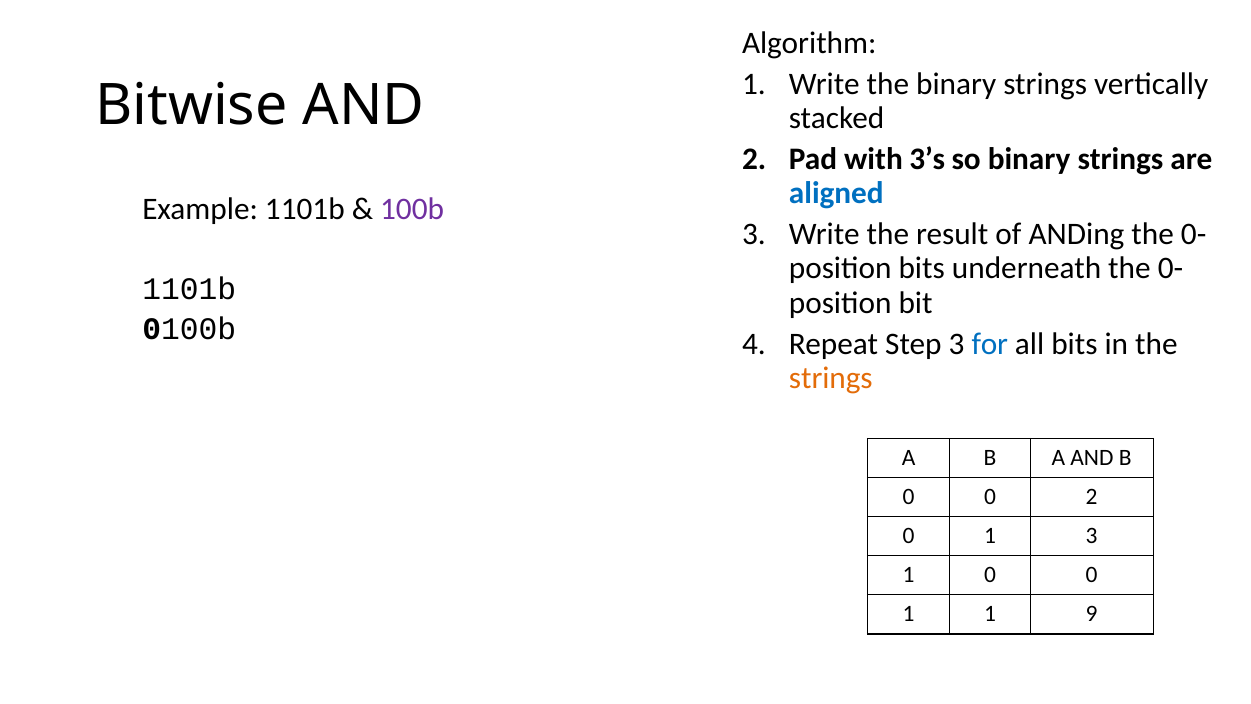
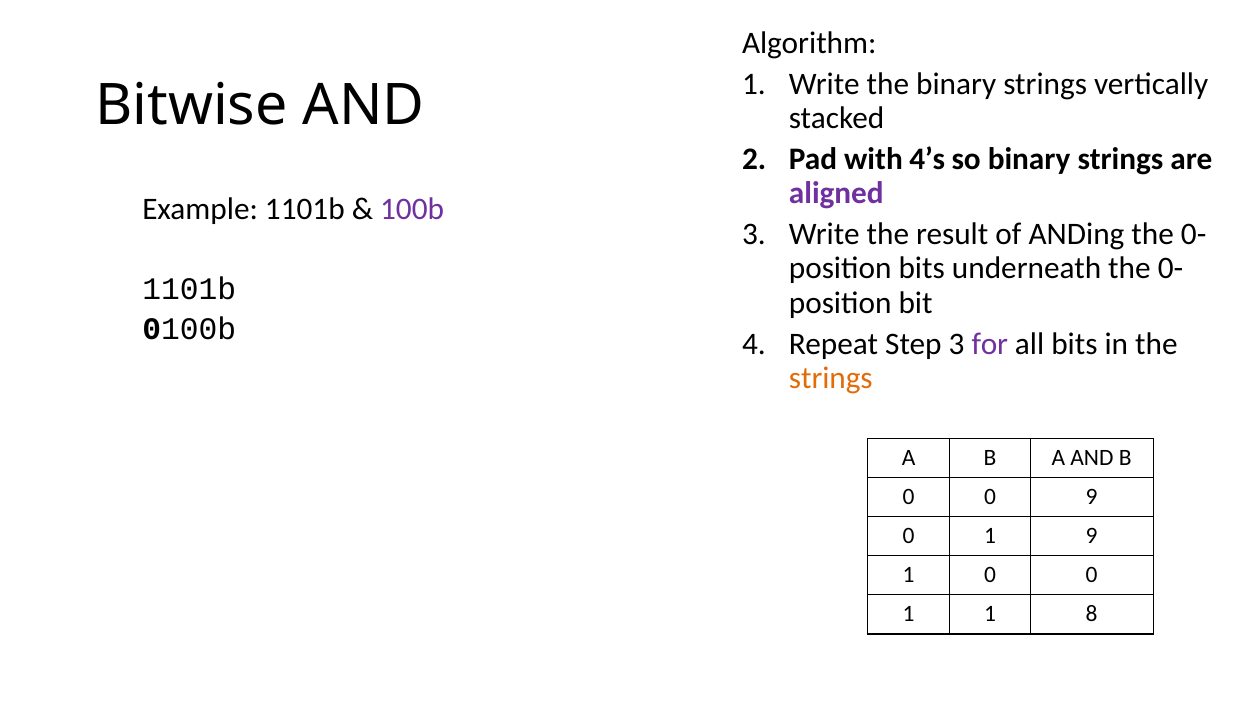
3’s: 3’s -> 4’s
aligned colour: blue -> purple
for colour: blue -> purple
0 2: 2 -> 9
1 3: 3 -> 9
9: 9 -> 8
